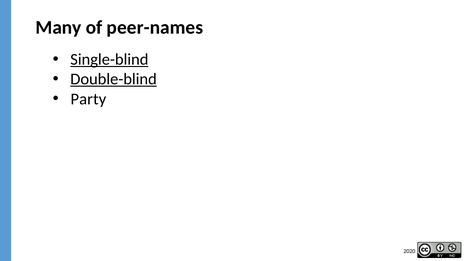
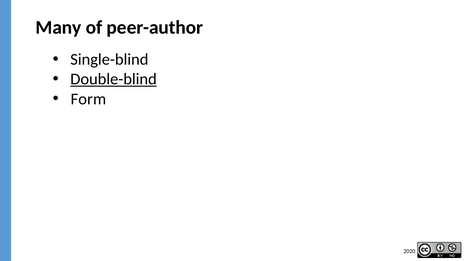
peer-names: peer-names -> peer-author
Single-blind underline: present -> none
Party: Party -> Form
